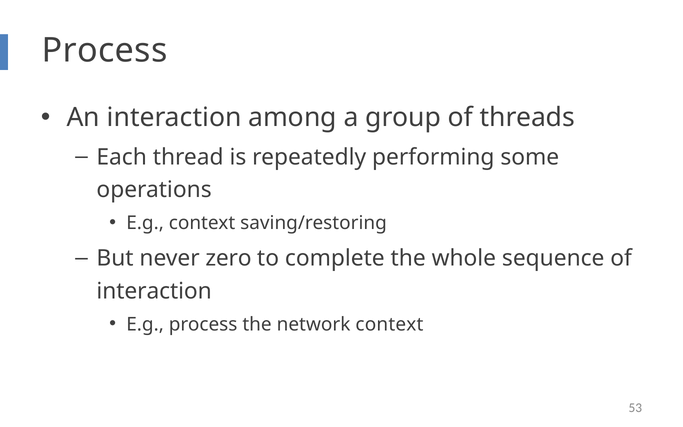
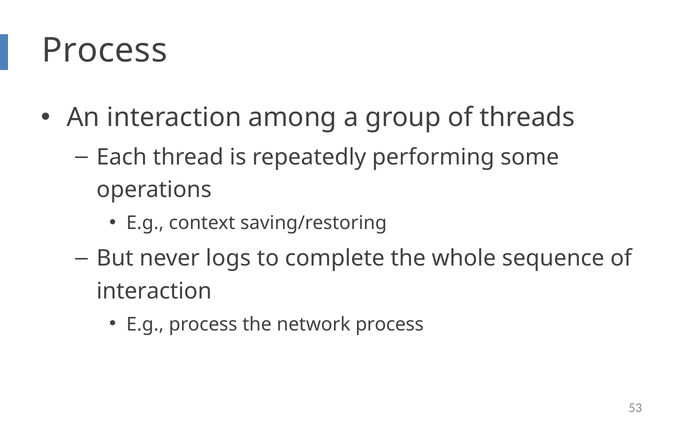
zero: zero -> logs
network context: context -> process
